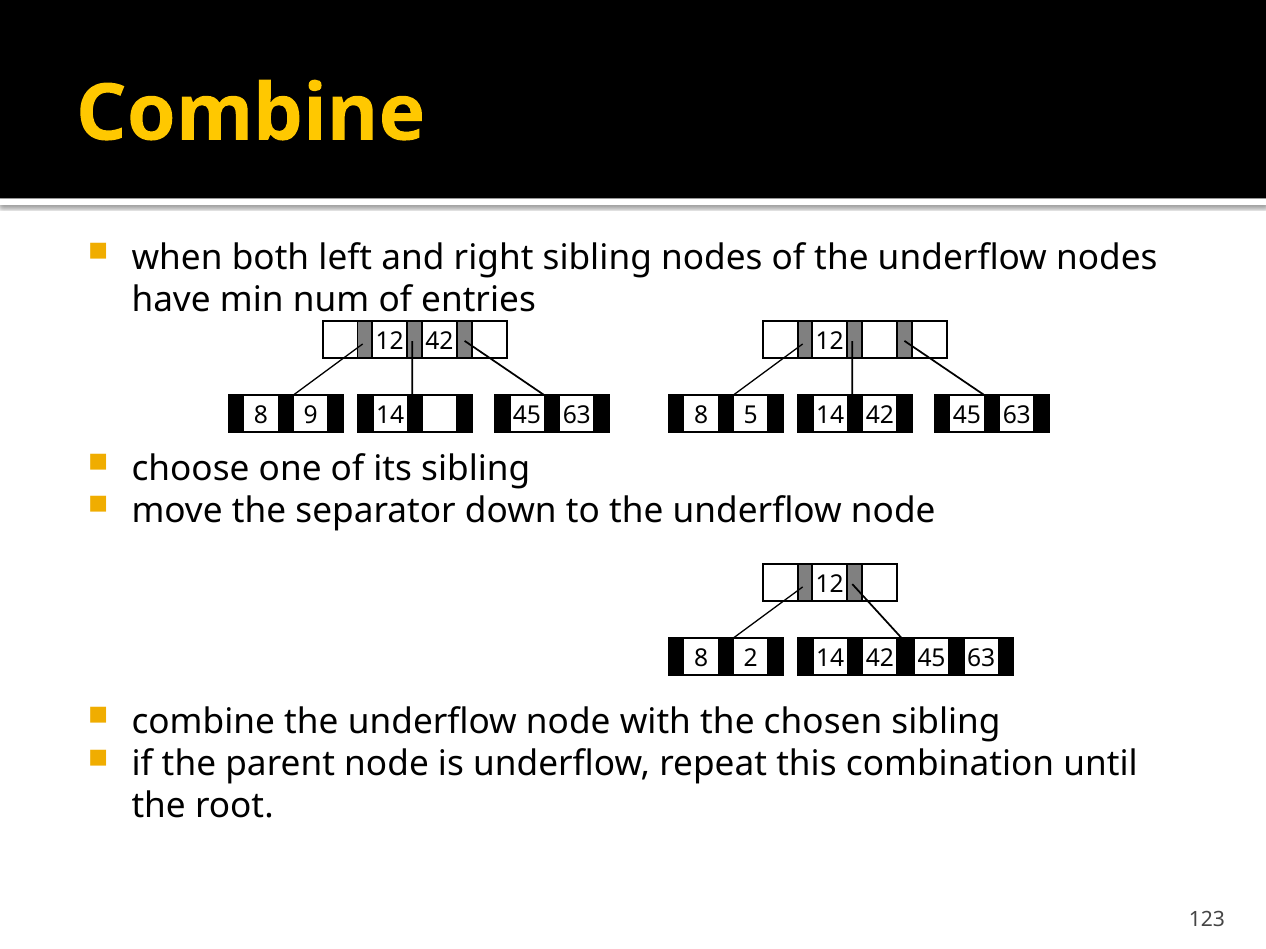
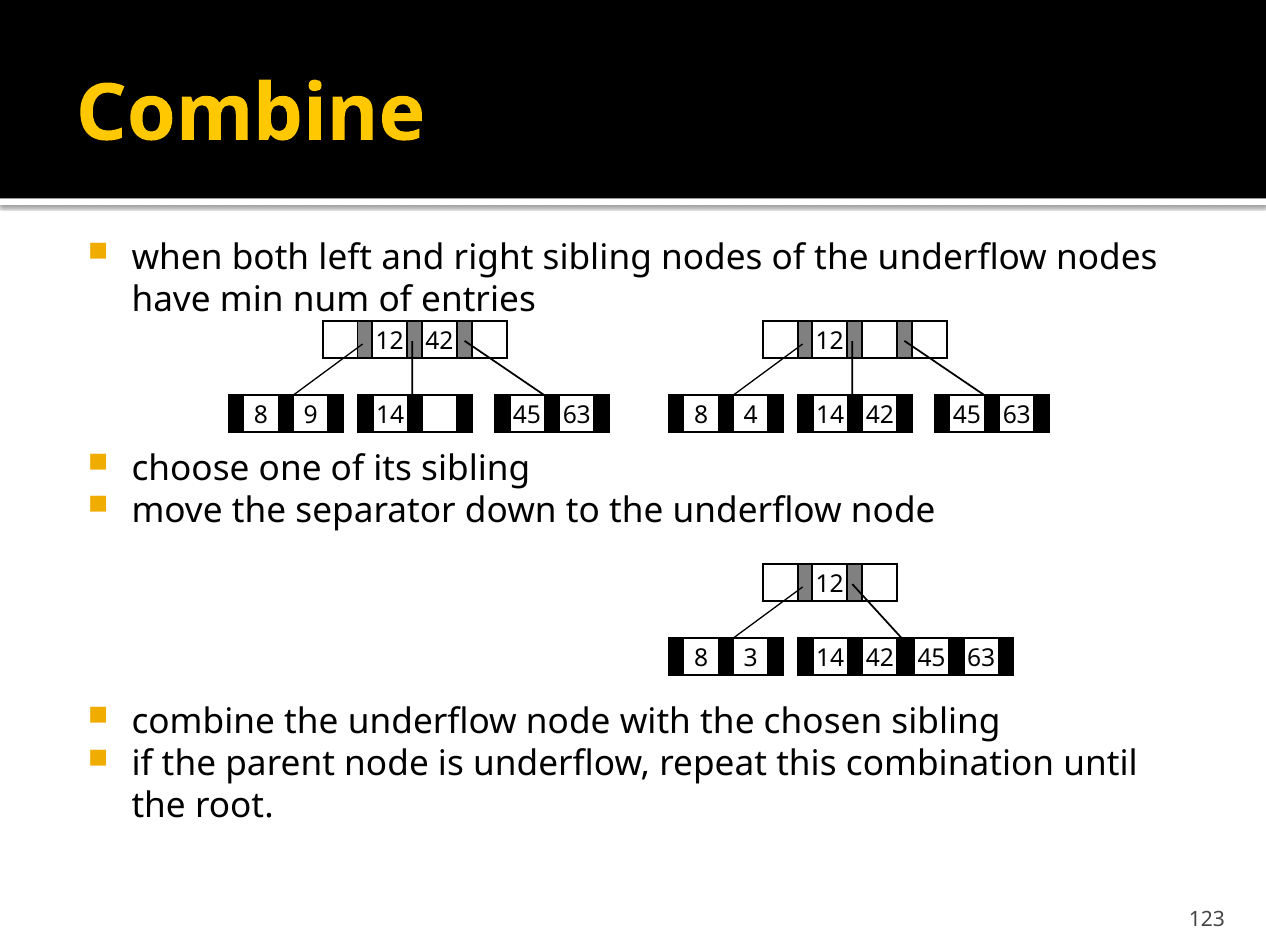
5: 5 -> 4
2: 2 -> 3
